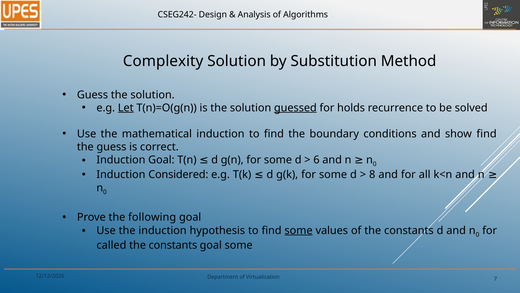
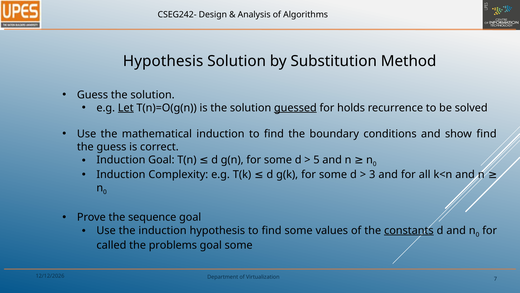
Complexity at (163, 61): Complexity -> Hypothesis
6: 6 -> 5
Considered: Considered -> Complexity
8: 8 -> 3
following: following -> sequence
some at (299, 230) underline: present -> none
constants at (409, 230) underline: none -> present
constants at (173, 245): constants -> problems
